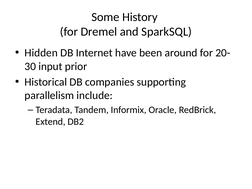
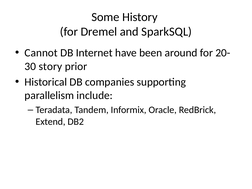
Hidden: Hidden -> Cannot
input: input -> story
